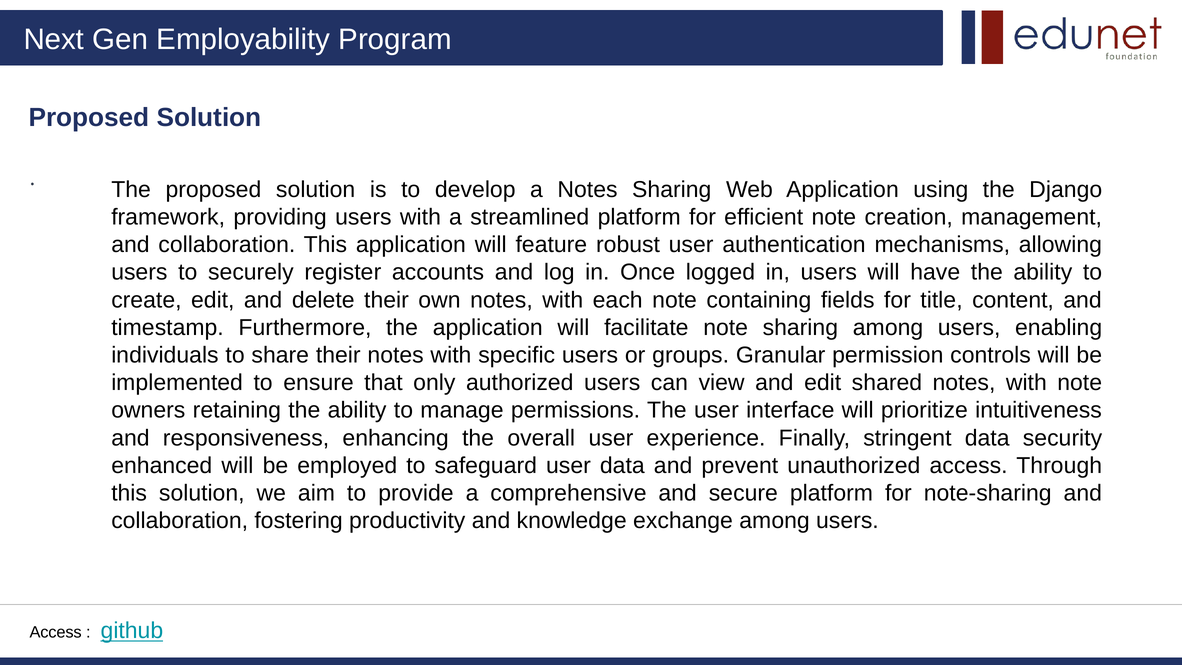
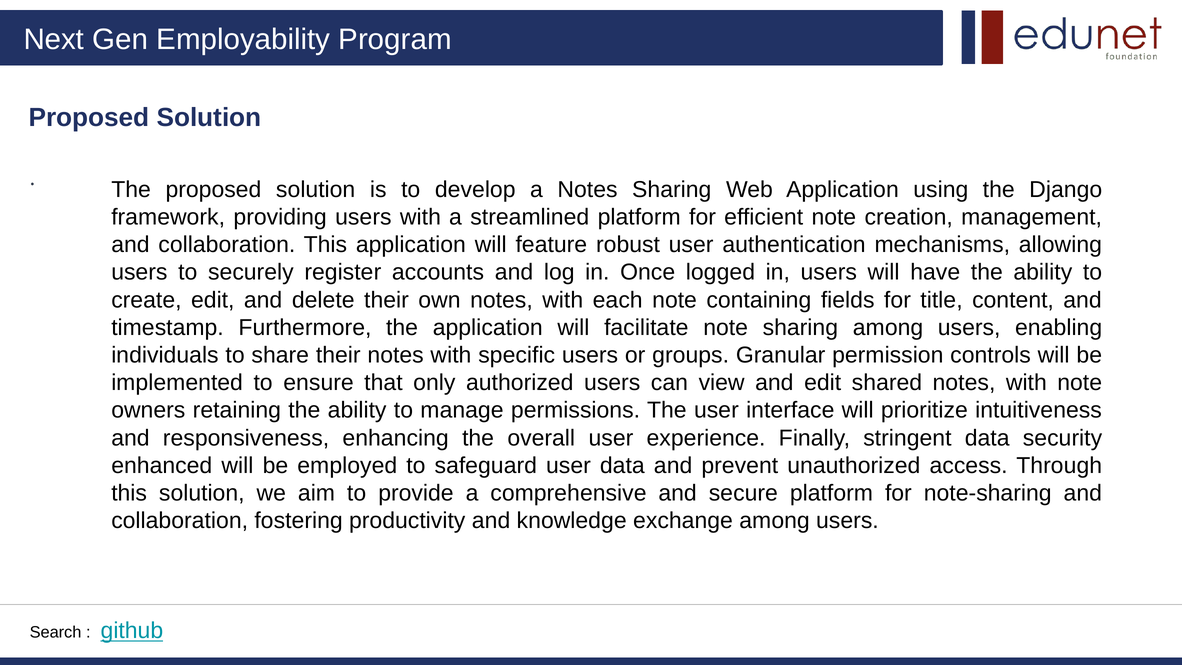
Access at (56, 632): Access -> Search
